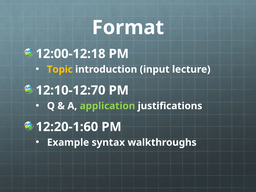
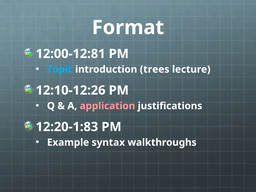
12:00-12:18: 12:00-12:18 -> 12:00-12:81
Topic colour: yellow -> light blue
input: input -> trees
12:10-12:70: 12:10-12:70 -> 12:10-12:26
application colour: light green -> pink
12:20-1:60: 12:20-1:60 -> 12:20-1:83
